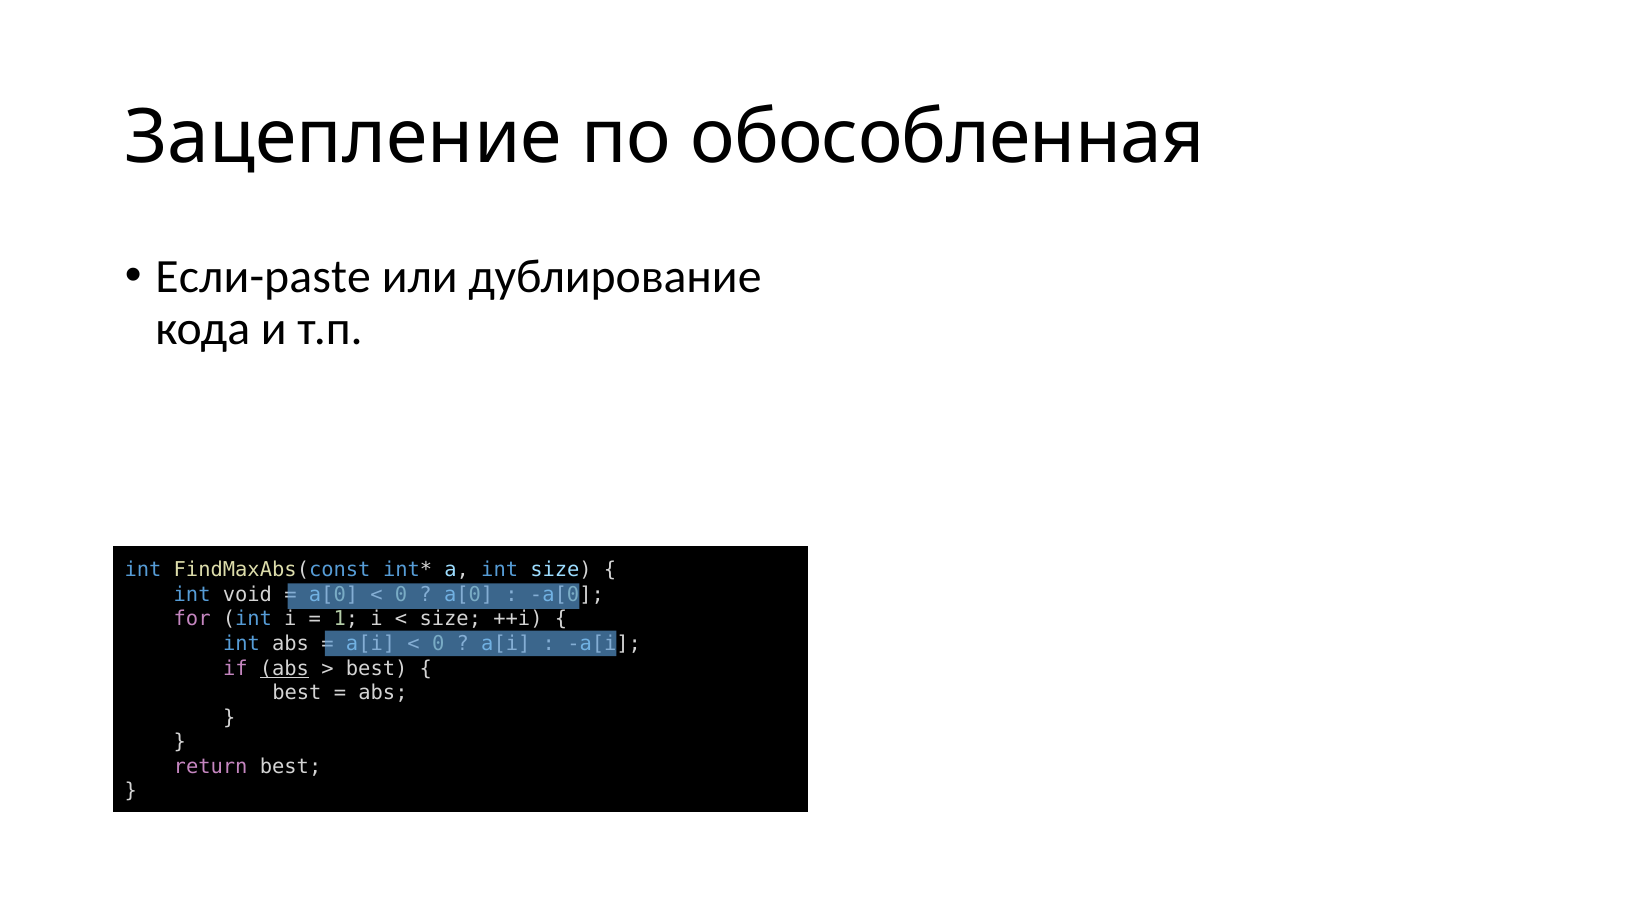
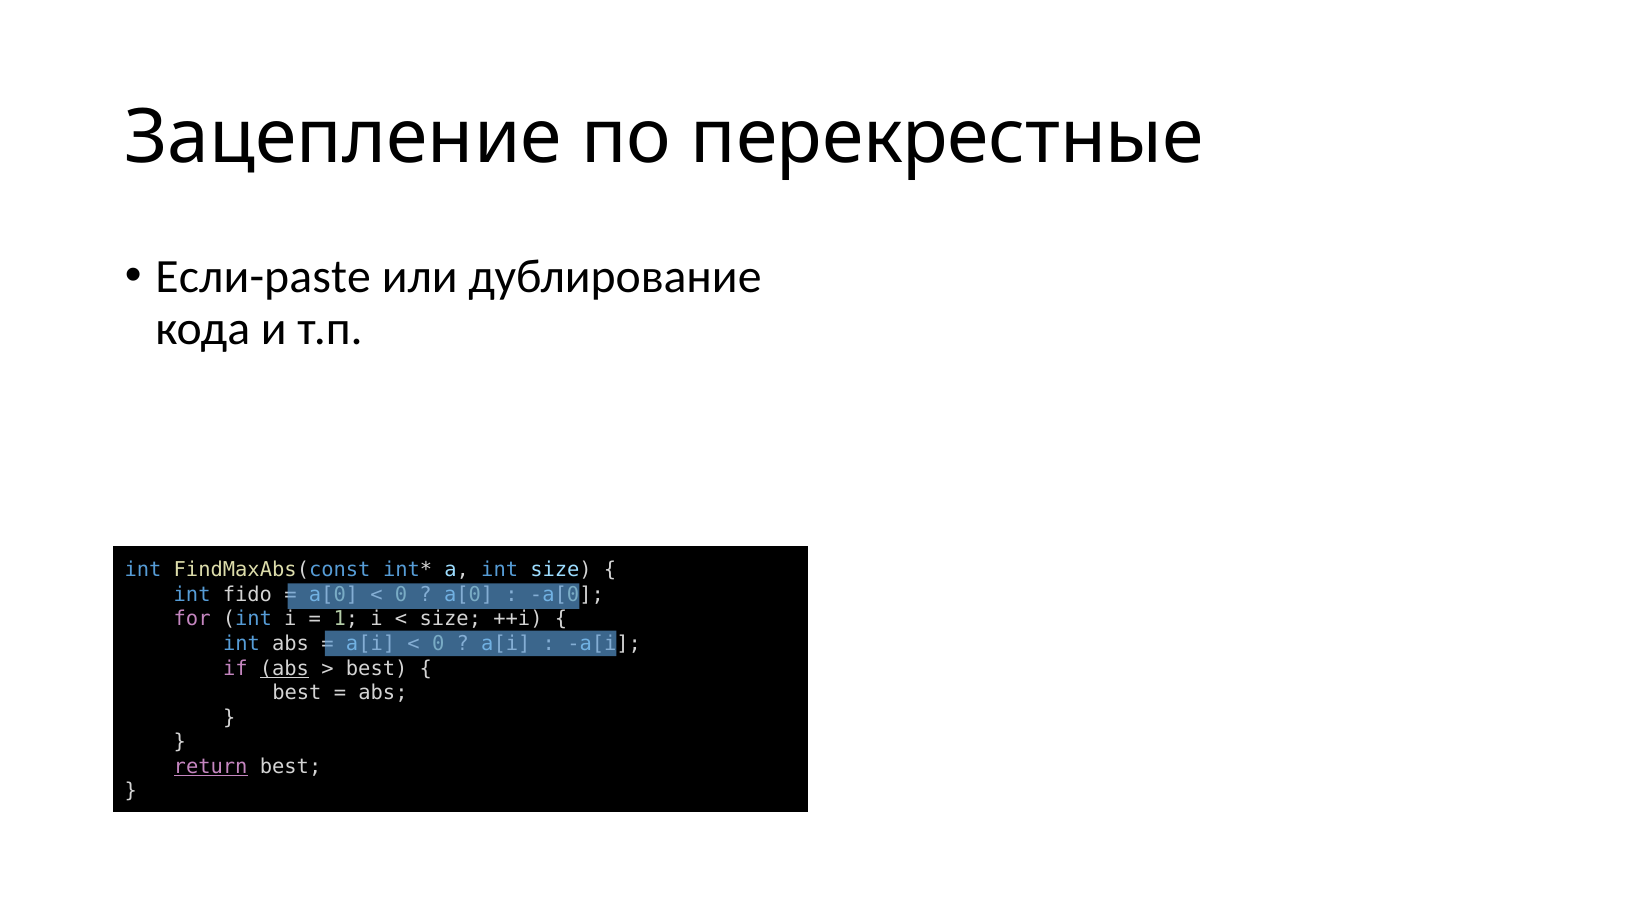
обособленная: обособленная -> перекрестные
void: void -> fido
return underline: none -> present
